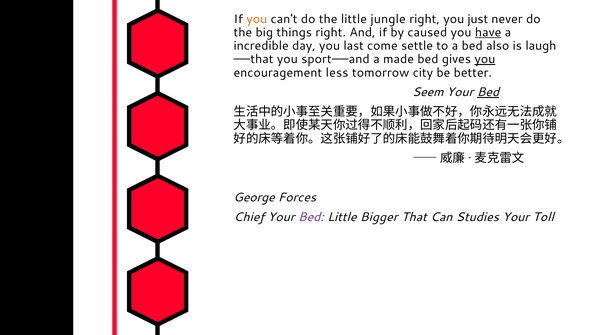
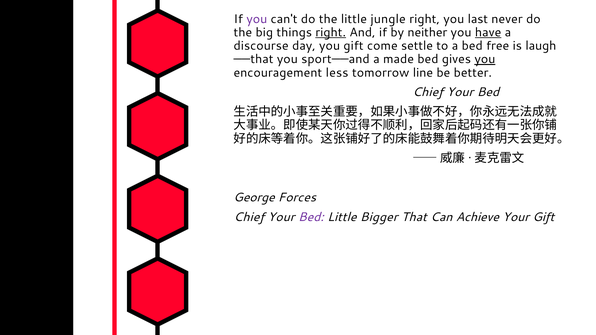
you at (257, 19) colour: orange -> purple
just: just -> last
right at (331, 32) underline: none -> present
caused: caused -> neither
incredible: incredible -> discourse
you last: last -> gift
also: also -> free
city: city -> line
Seem at (428, 92): Seem -> Chief
Bed at (488, 92) underline: present -> none
Studies: Studies -> Achieve
Your Toll: Toll -> Gift
